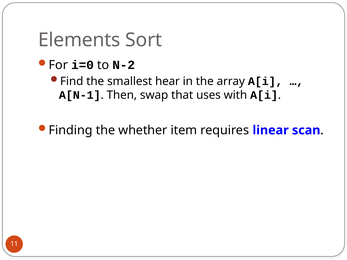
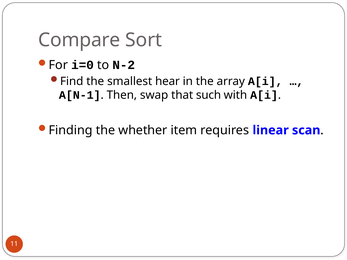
Elements: Elements -> Compare
uses: uses -> such
